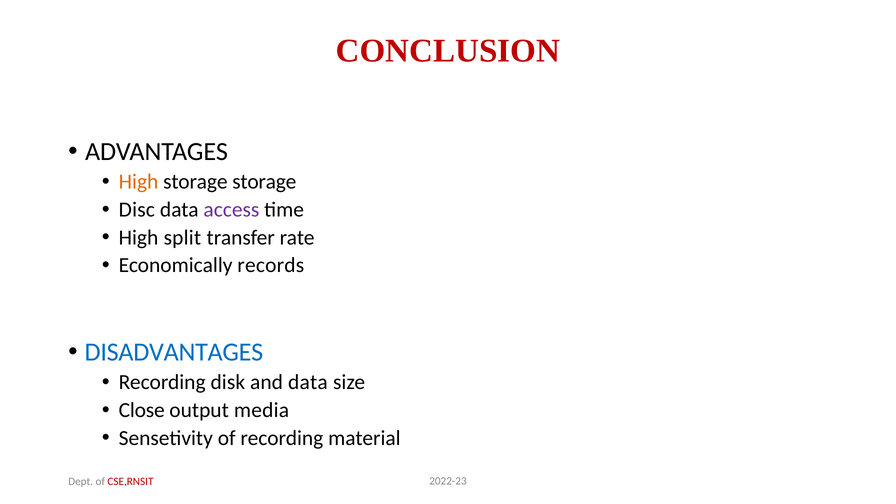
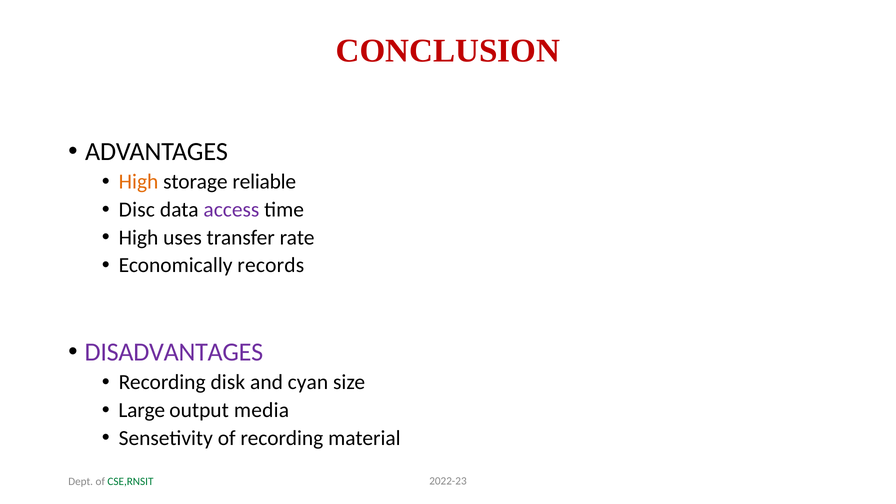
storage storage: storage -> reliable
split: split -> uses
DISADVANTAGES colour: blue -> purple
and data: data -> cyan
Close: Close -> Large
CSE,RNSIT colour: red -> green
